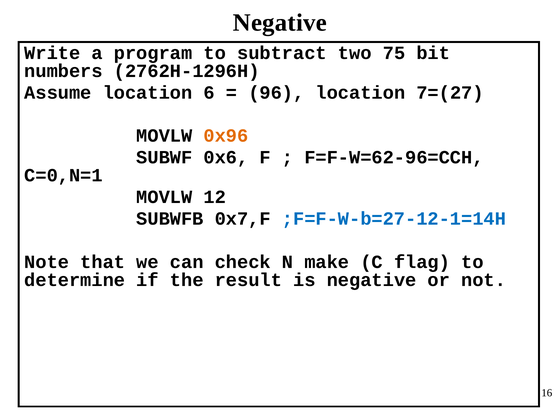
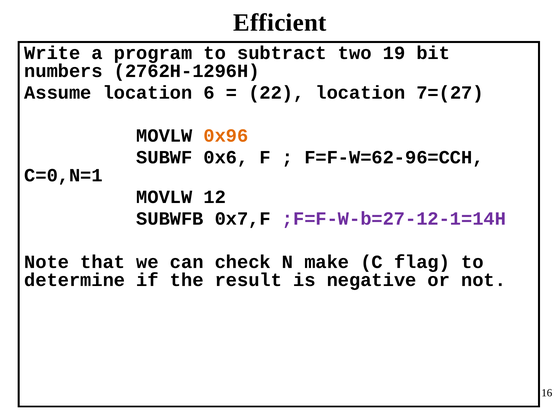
Negative at (280, 23): Negative -> Efficient
75: 75 -> 19
96: 96 -> 22
;F=F-W-b=27-12-1=14H colour: blue -> purple
